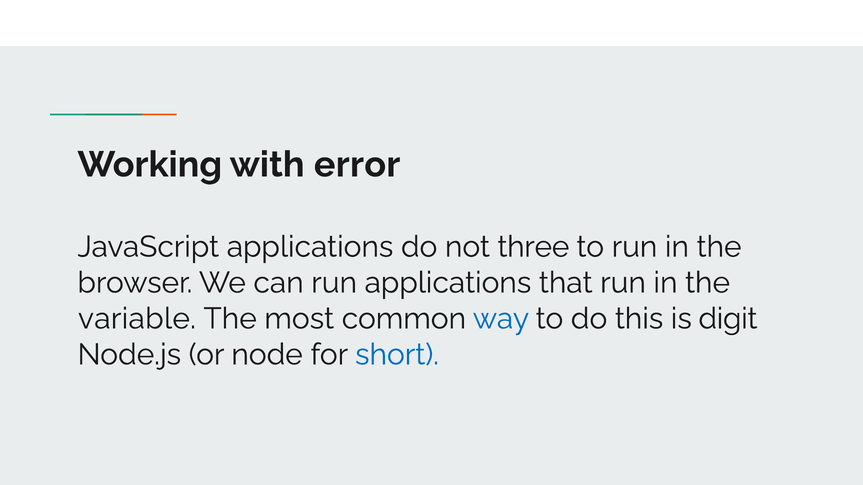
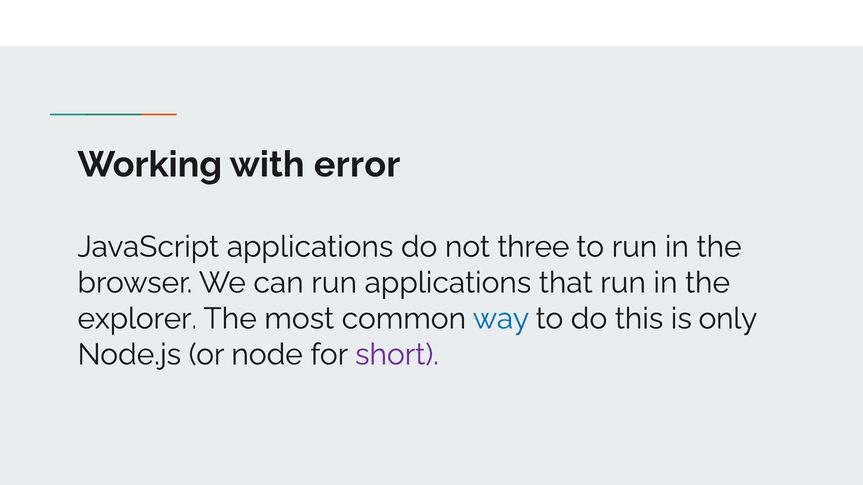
variable: variable -> explorer
digit: digit -> only
short colour: blue -> purple
